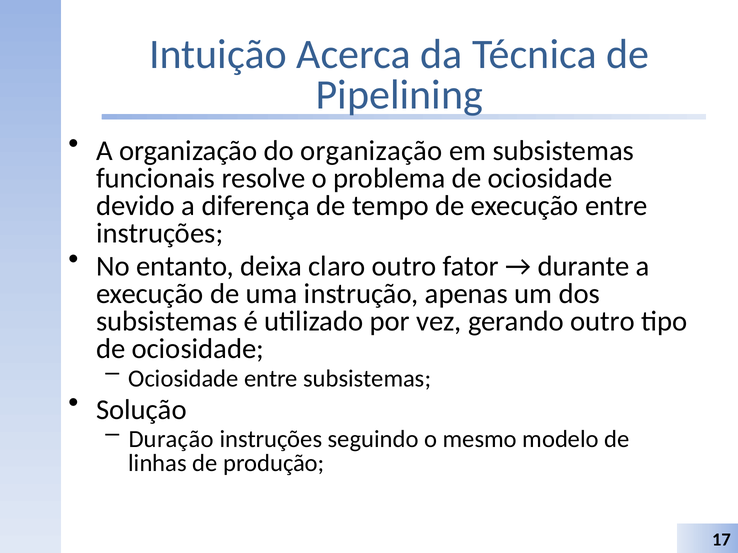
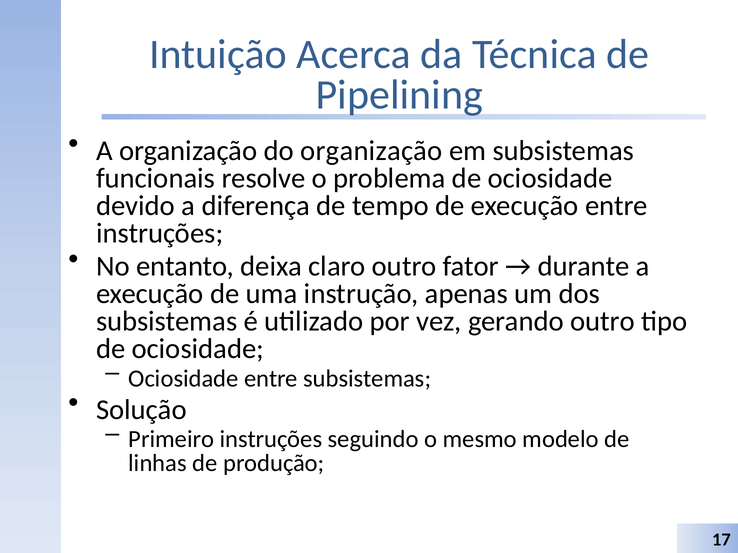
Duração: Duração -> Primeiro
